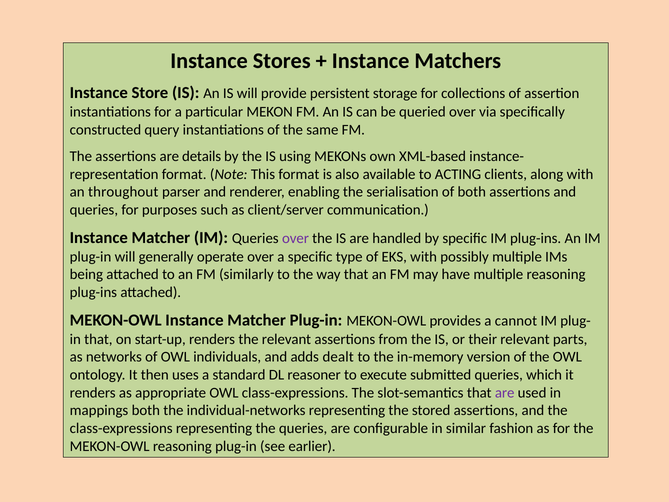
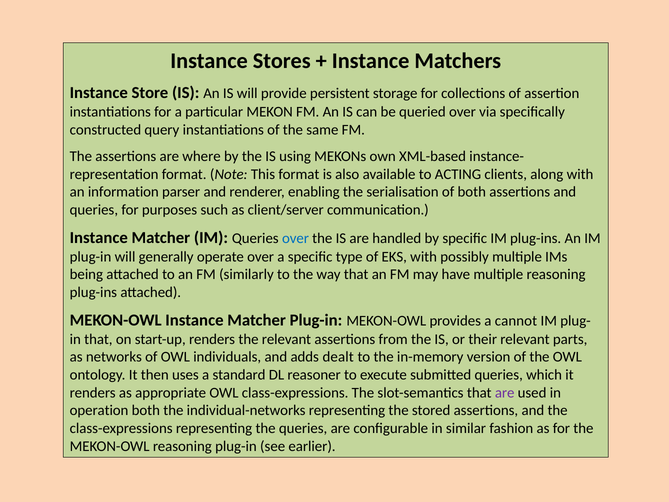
details: details -> where
throughout: throughout -> information
over at (295, 238) colour: purple -> blue
mappings: mappings -> operation
